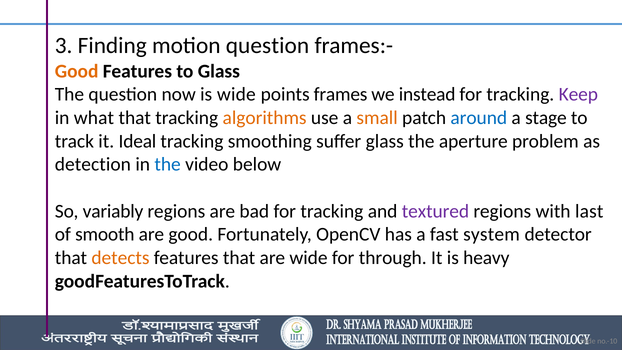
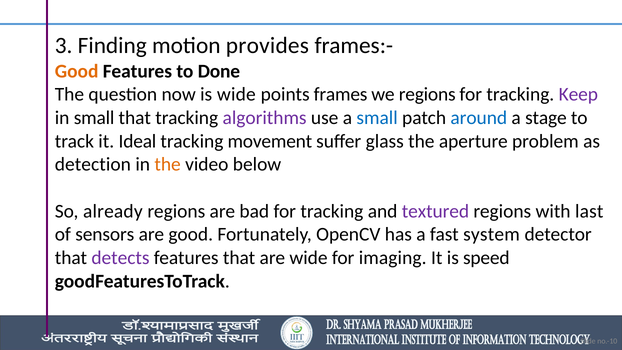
motion question: question -> provides
to Glass: Glass -> Done
we instead: instead -> regions
in what: what -> small
algorithms colour: orange -> purple
small at (377, 118) colour: orange -> blue
smoothing: smoothing -> movement
the at (168, 164) colour: blue -> orange
variably: variably -> already
smooth: smooth -> sensors
detects colour: orange -> purple
through: through -> imaging
heavy: heavy -> speed
